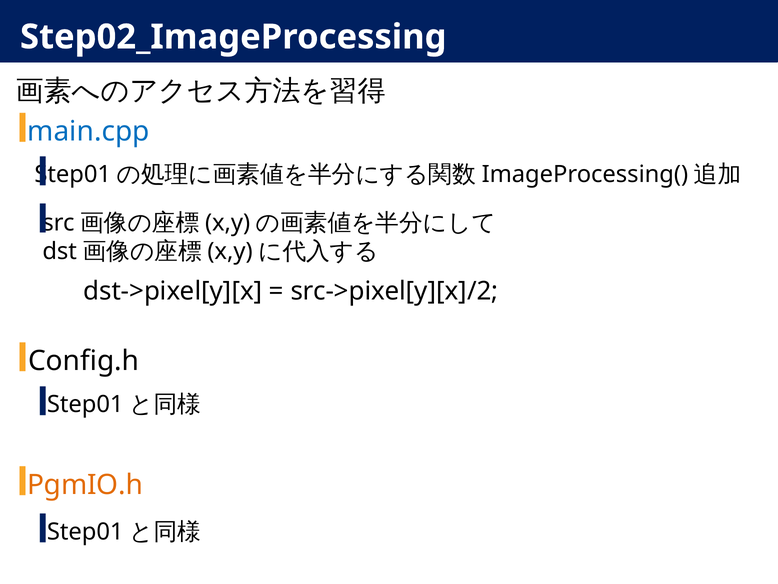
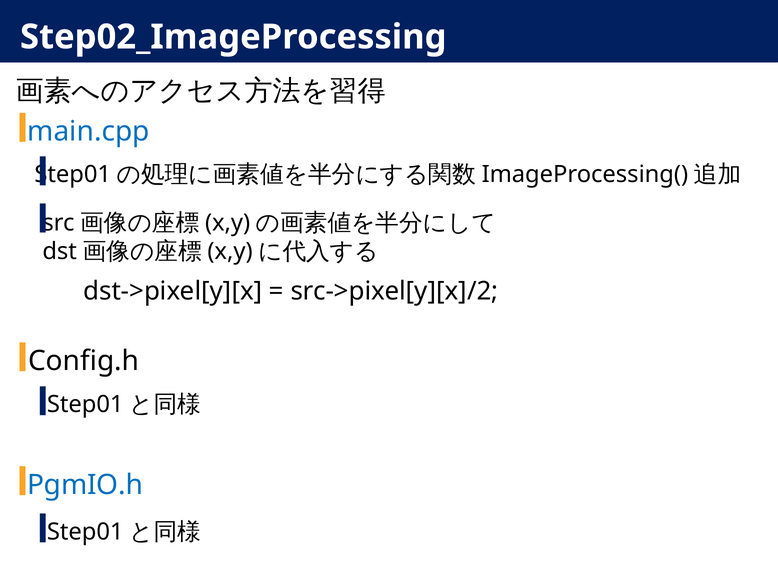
PgmIO.h colour: orange -> blue
